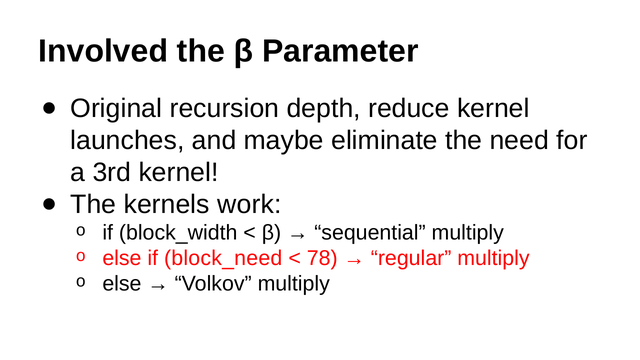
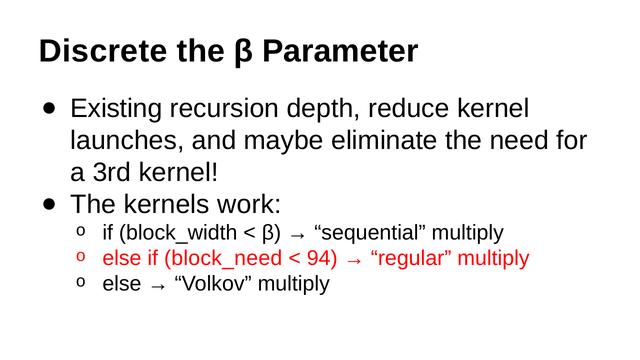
Involved: Involved -> Discrete
Original: Original -> Existing
78: 78 -> 94
